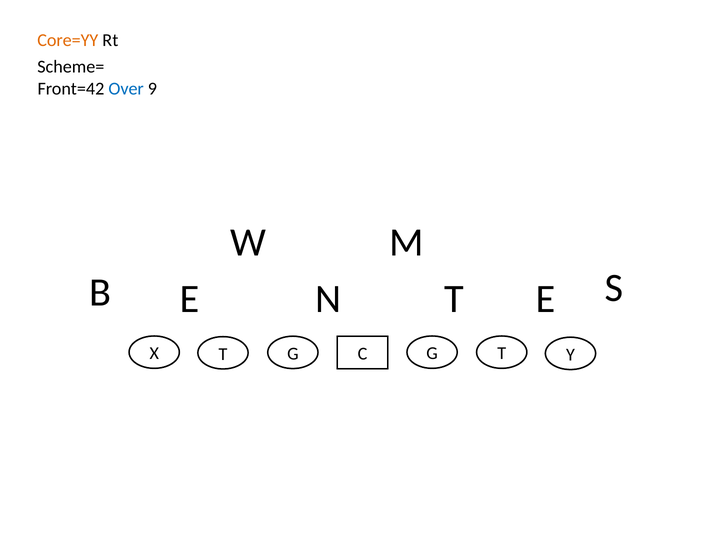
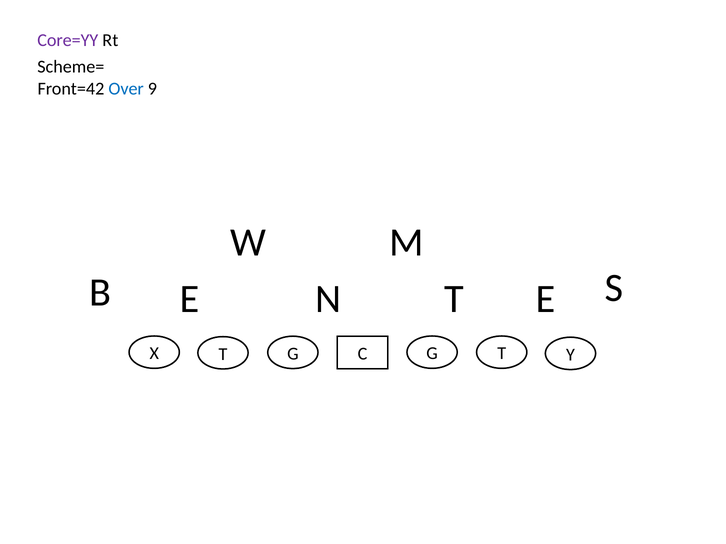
Core=YY colour: orange -> purple
